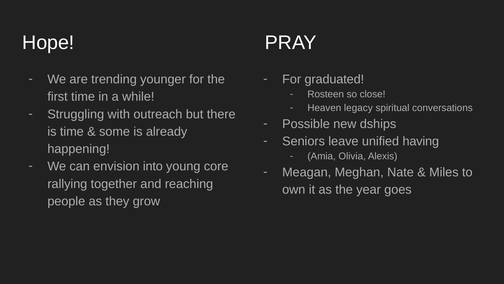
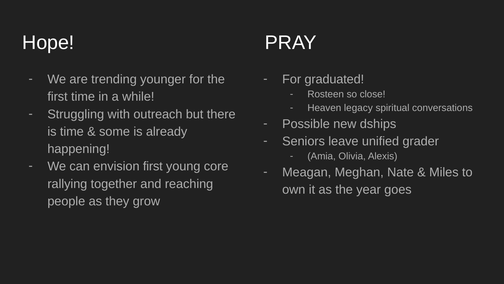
having: having -> grader
envision into: into -> first
